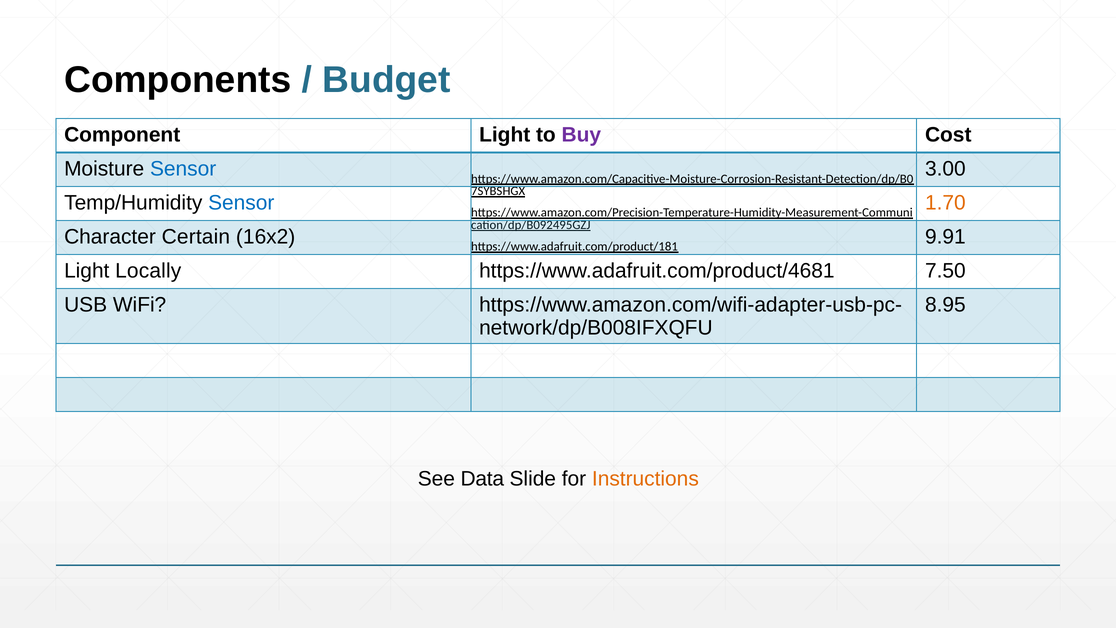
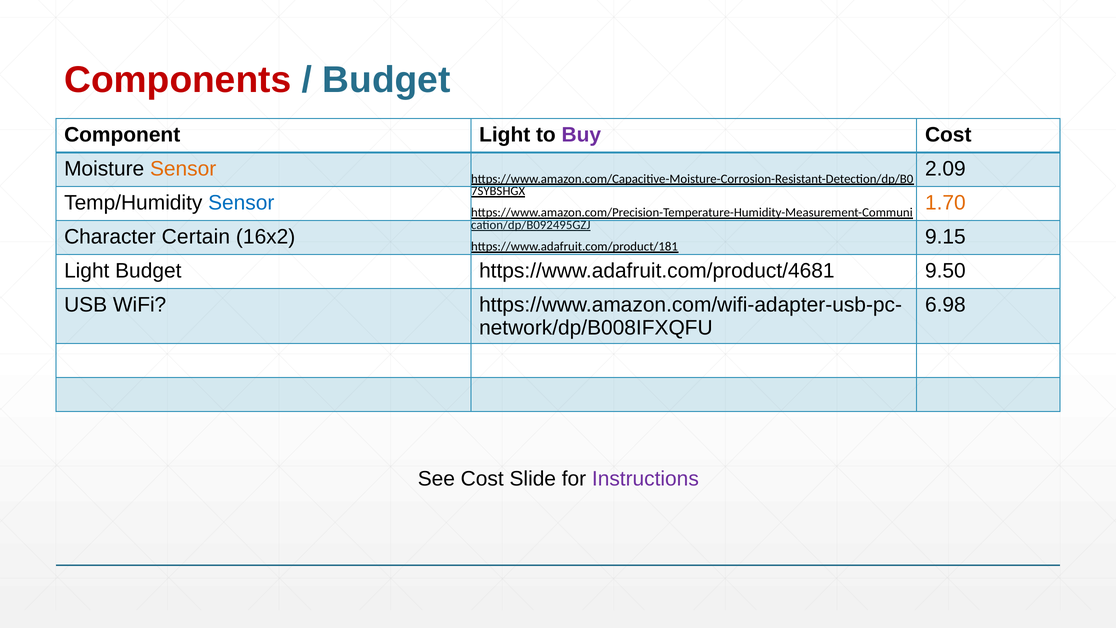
Components colour: black -> red
Sensor at (183, 169) colour: blue -> orange
3.00: 3.00 -> 2.09
9.91: 9.91 -> 9.15
Light Locally: Locally -> Budget
7.50: 7.50 -> 9.50
8.95: 8.95 -> 6.98
See Data: Data -> Cost
Instructions colour: orange -> purple
